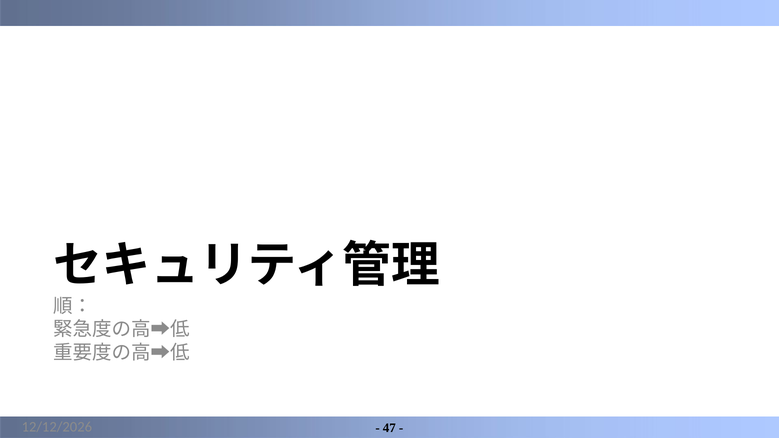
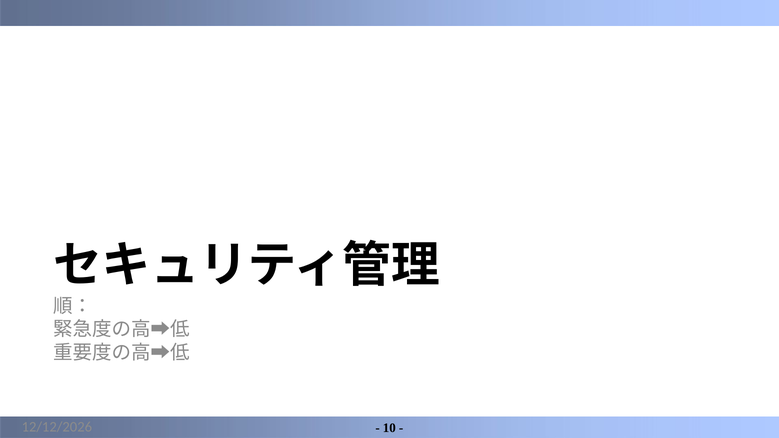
47: 47 -> 10
